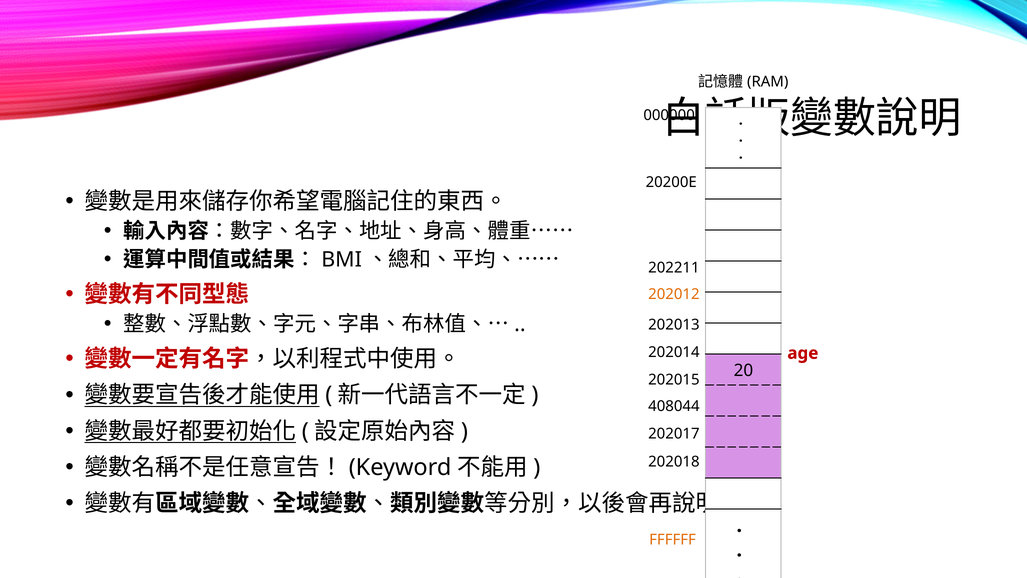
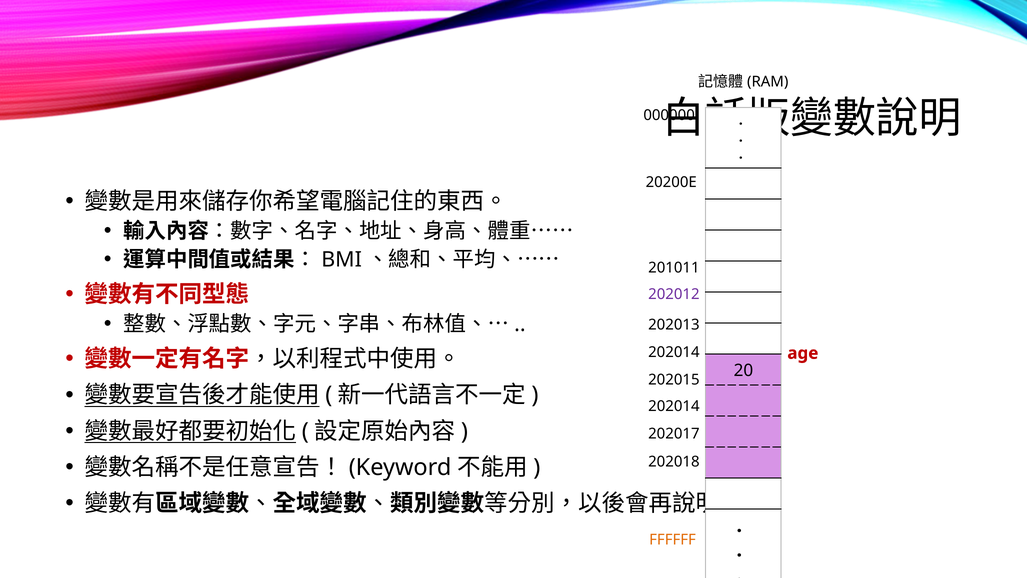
202211: 202211 -> 201011
202012 colour: orange -> purple
408044 at (674, 406): 408044 -> 202014
